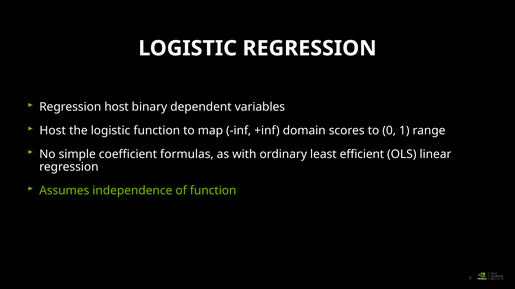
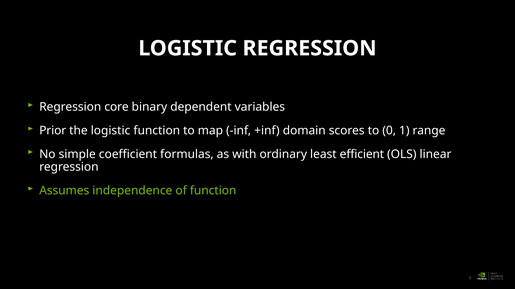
Regression host: host -> core
Host at (53, 131): Host -> Prior
